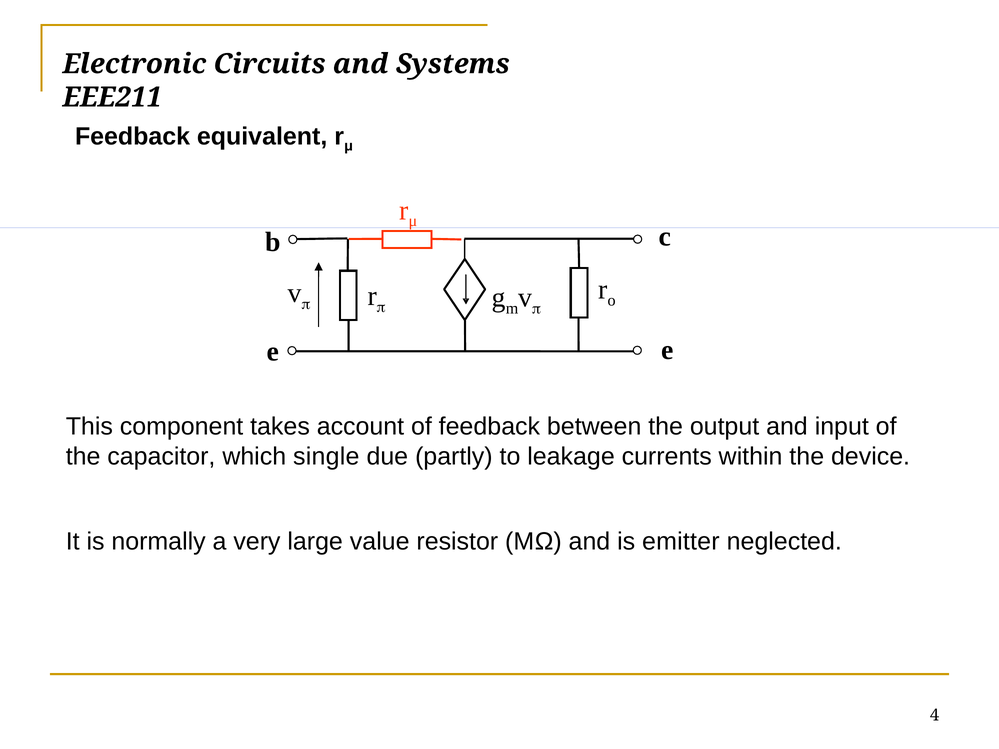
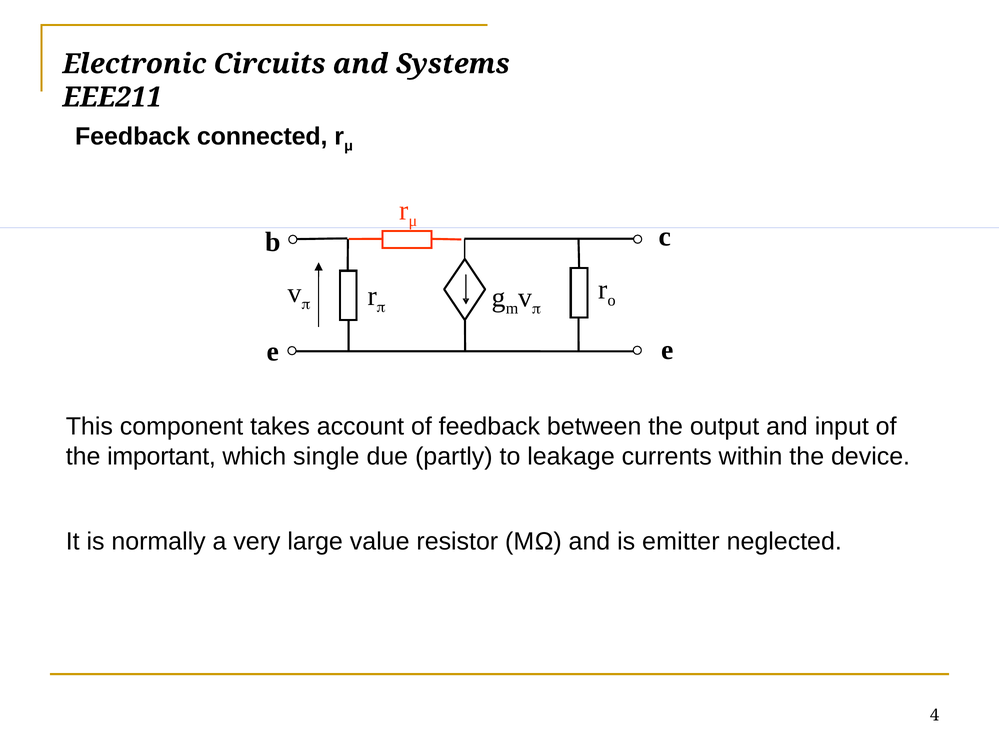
equivalent: equivalent -> connected
capacitor: capacitor -> important
